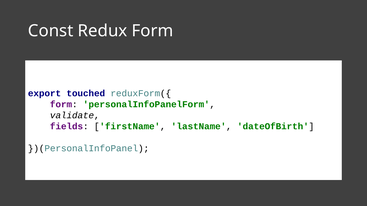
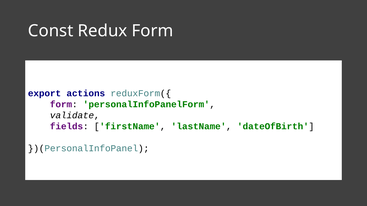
touched: touched -> actions
